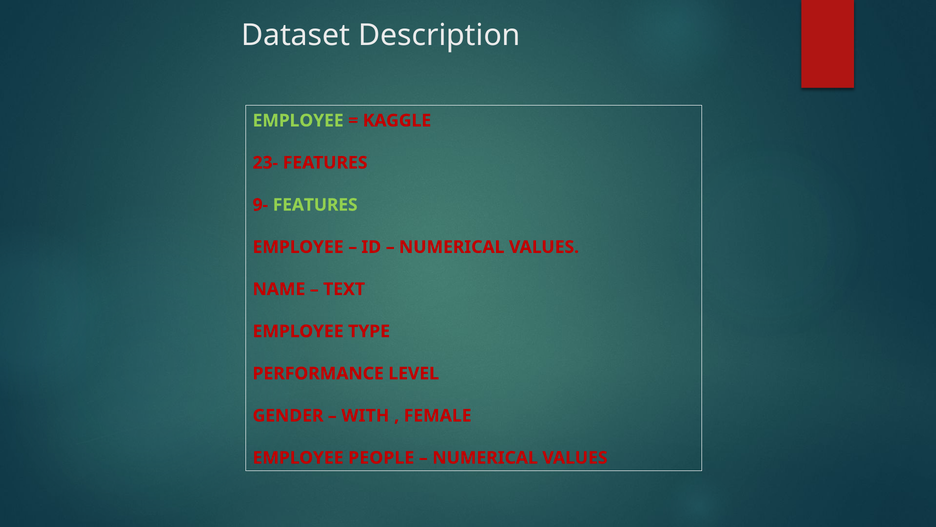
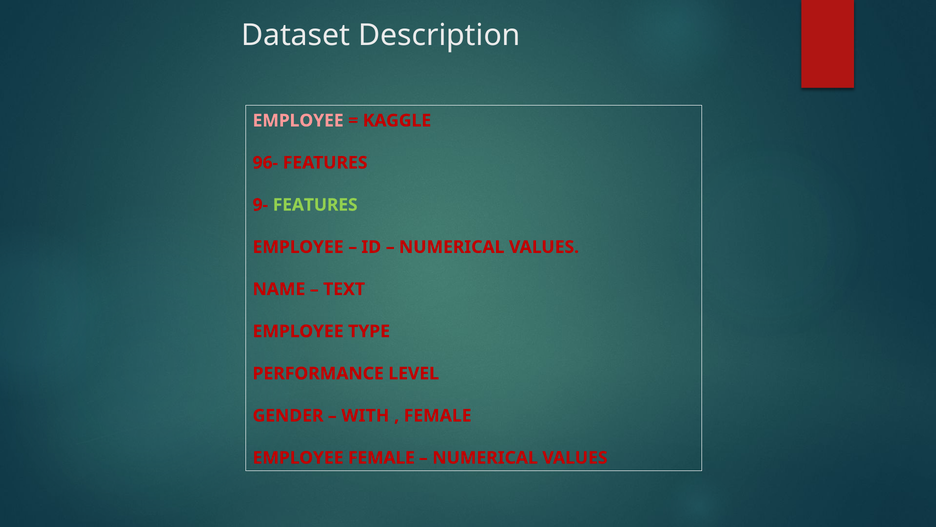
EMPLOYEE at (298, 120) colour: light green -> pink
23-: 23- -> 96-
EMPLOYEE PEOPLE: PEOPLE -> FEMALE
